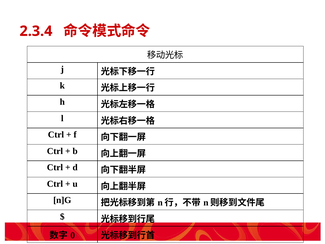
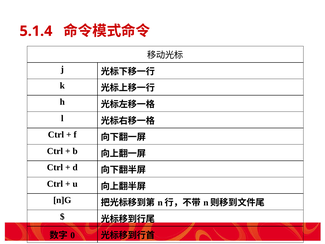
2.3.4: 2.3.4 -> 5.1.4
